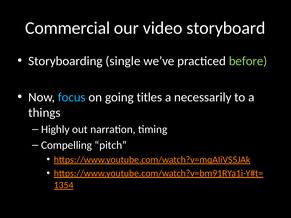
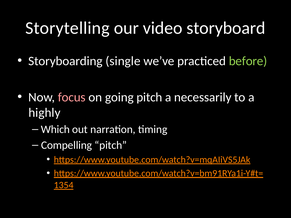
Commercial: Commercial -> Storytelling
focus colour: light blue -> pink
going titles: titles -> pitch
things: things -> highly
Highly: Highly -> Which
